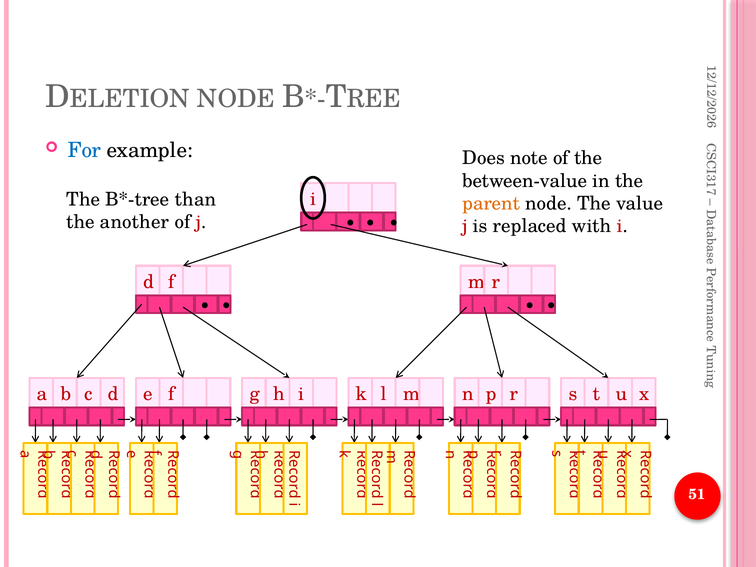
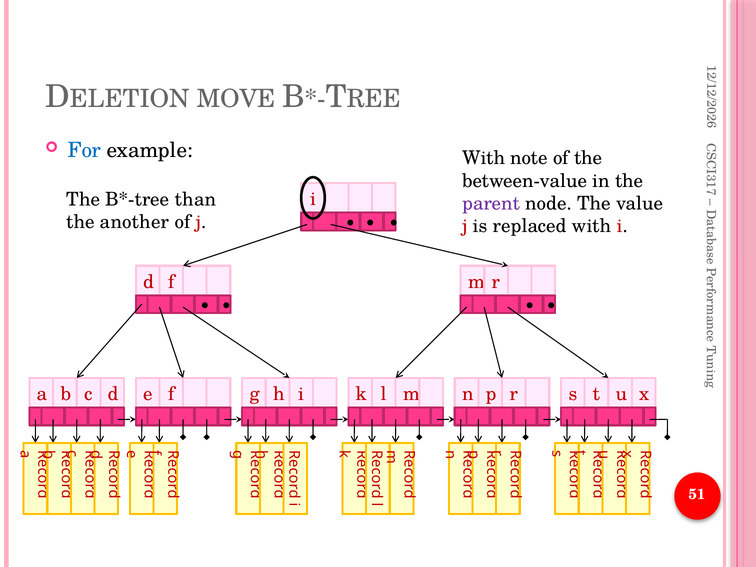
NODE at (236, 99): NODE -> MOVE
Does at (484, 158): Does -> With
parent colour: orange -> purple
